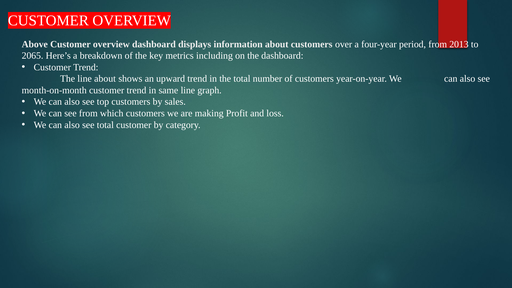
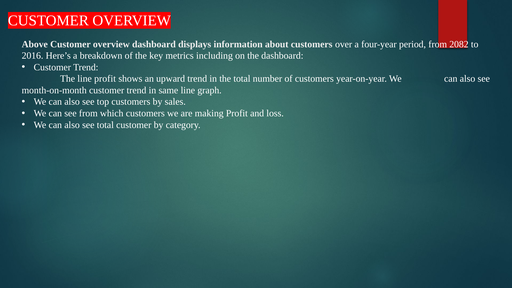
2013: 2013 -> 2082
2065: 2065 -> 2016
line about: about -> profit
